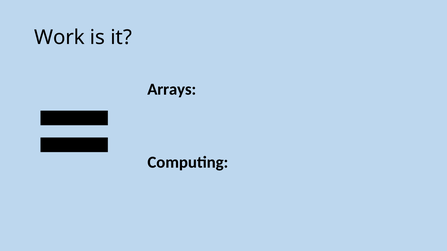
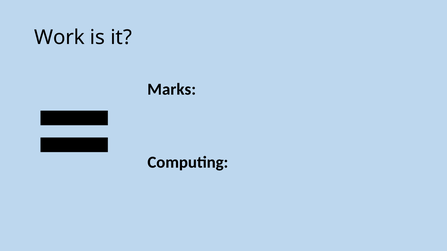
Arrays: Arrays -> Marks
